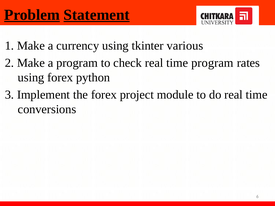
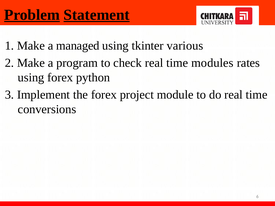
currency: currency -> managed
time program: program -> modules
